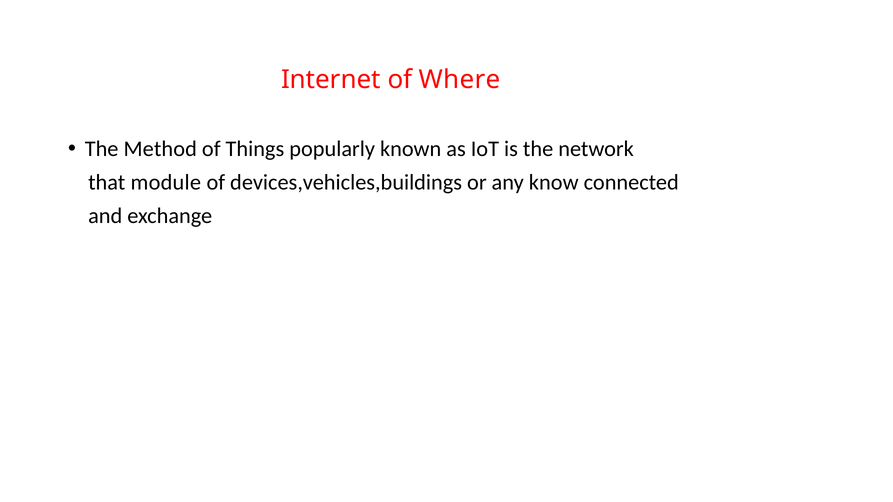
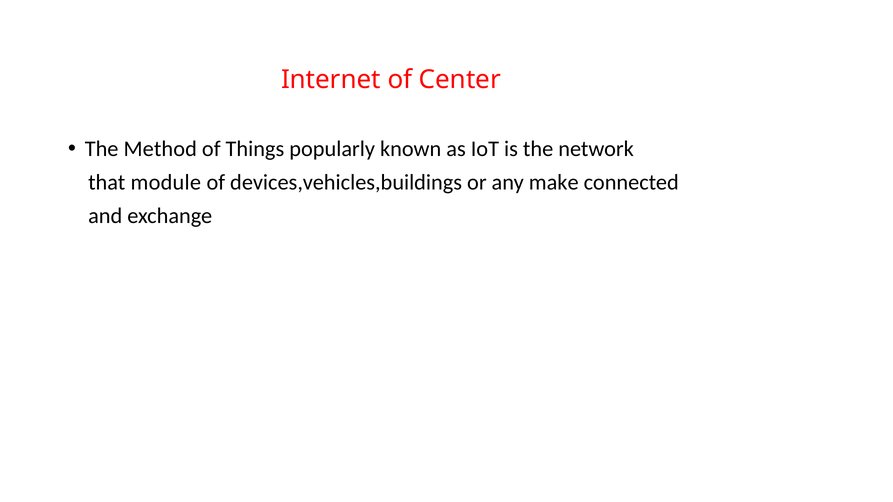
Where: Where -> Center
know: know -> make
